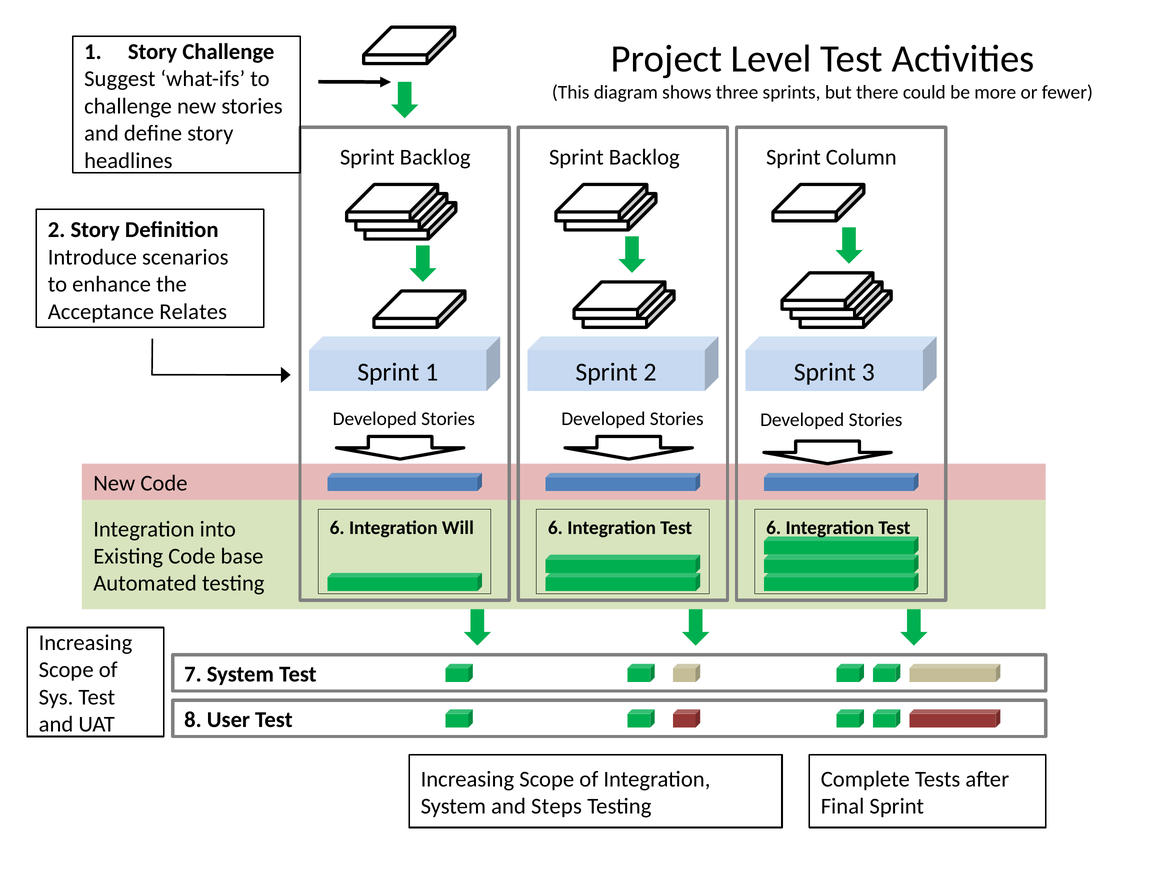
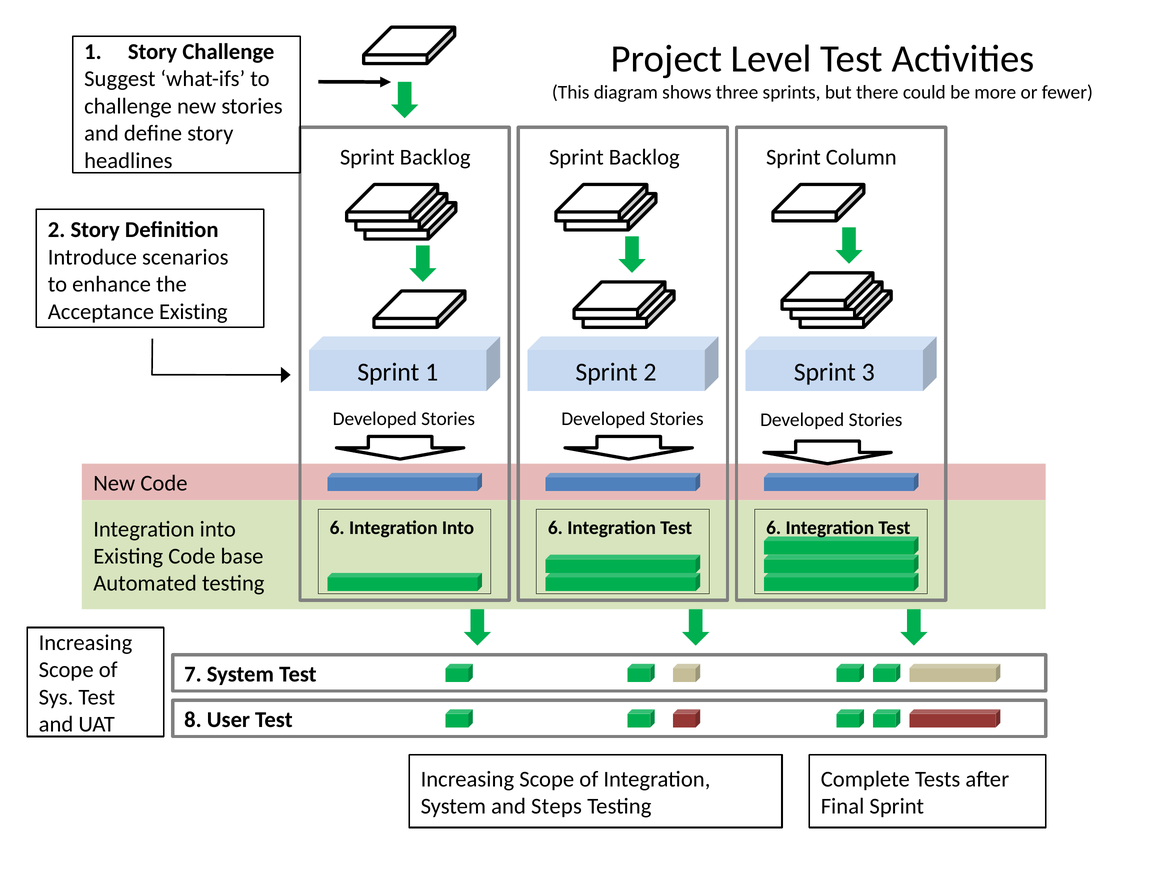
Acceptance Relates: Relates -> Existing
6 Integration Will: Will -> Into
